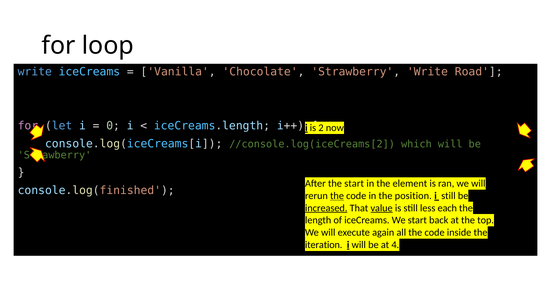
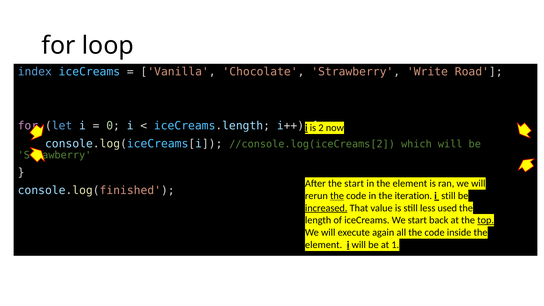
write at (35, 72): write -> index
position: position -> iteration
value underline: present -> none
each: each -> used
top underline: none -> present
iteration at (324, 245): iteration -> element
4: 4 -> 1
